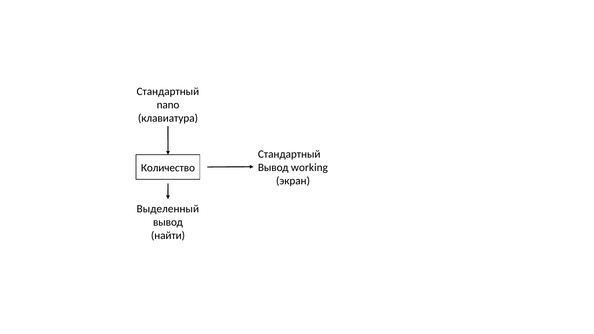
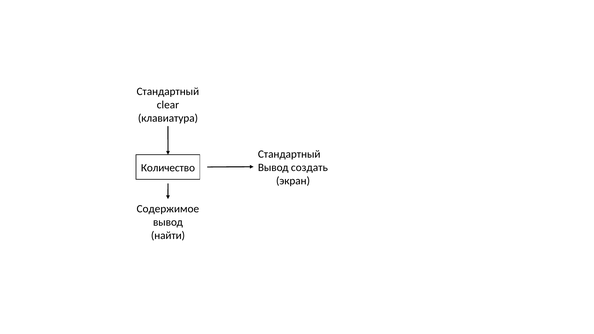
nano: nano -> clear
working: working -> создать
Выделенный: Выделенный -> Содержимое
